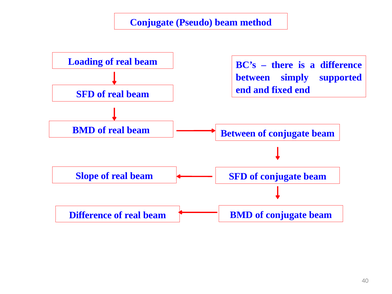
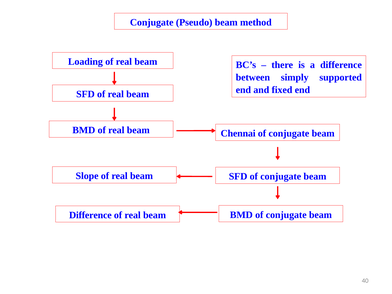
beam Between: Between -> Chennai
